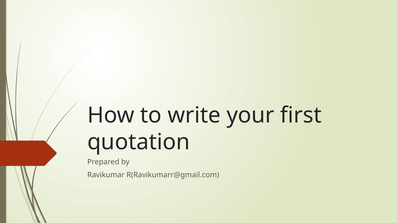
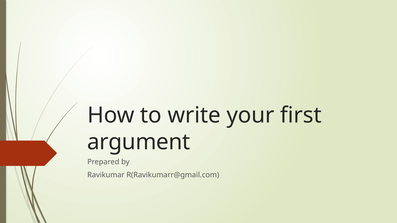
quotation: quotation -> argument
